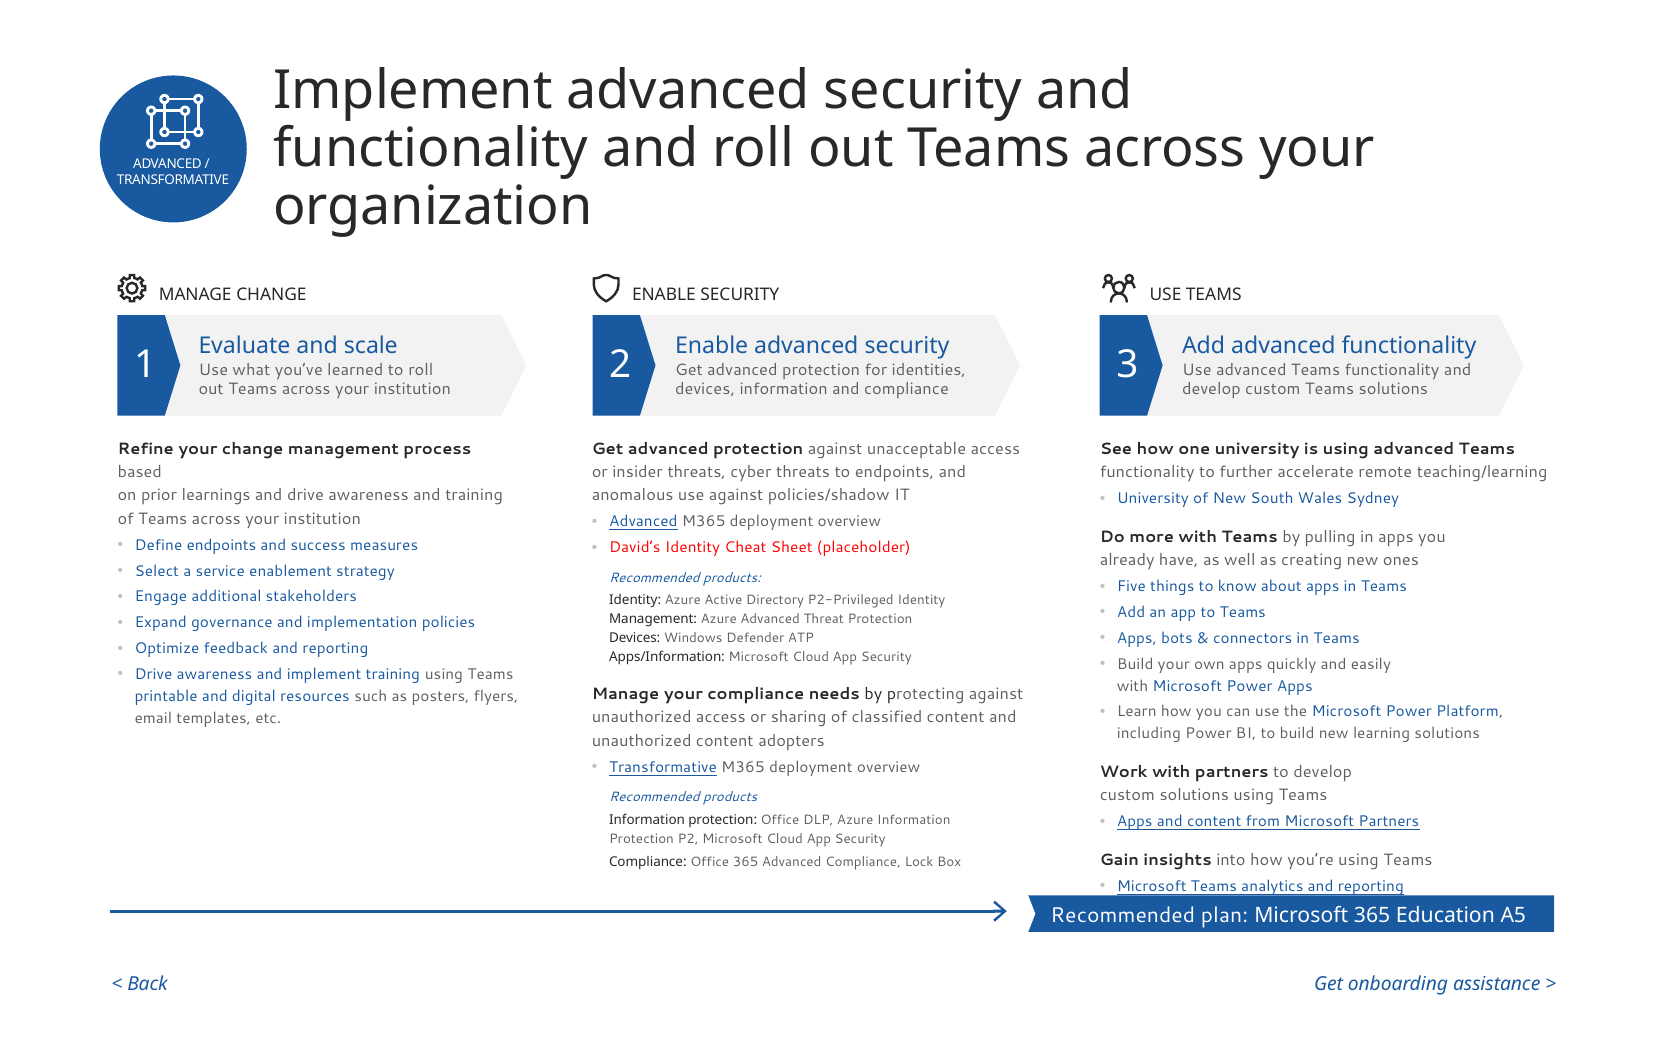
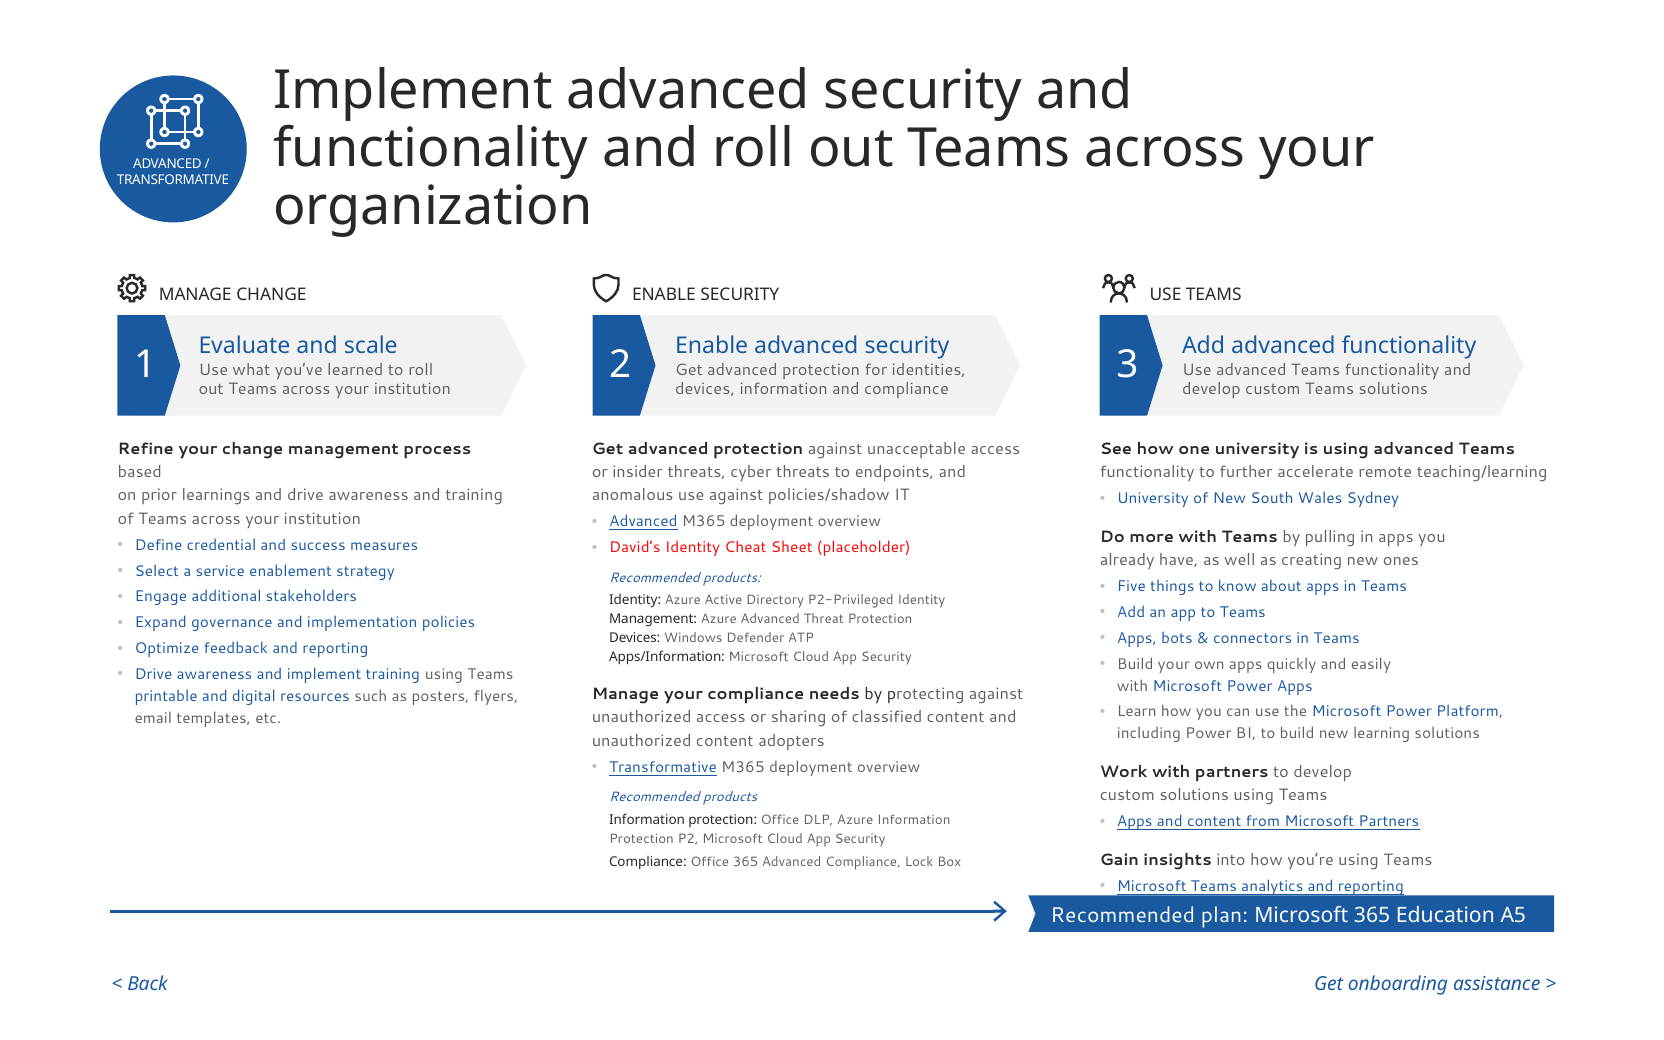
Define endpoints: endpoints -> credential
